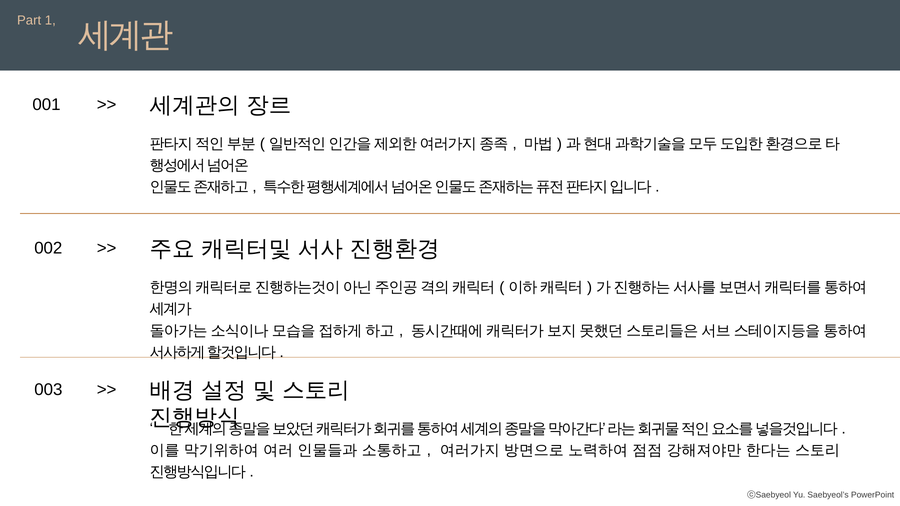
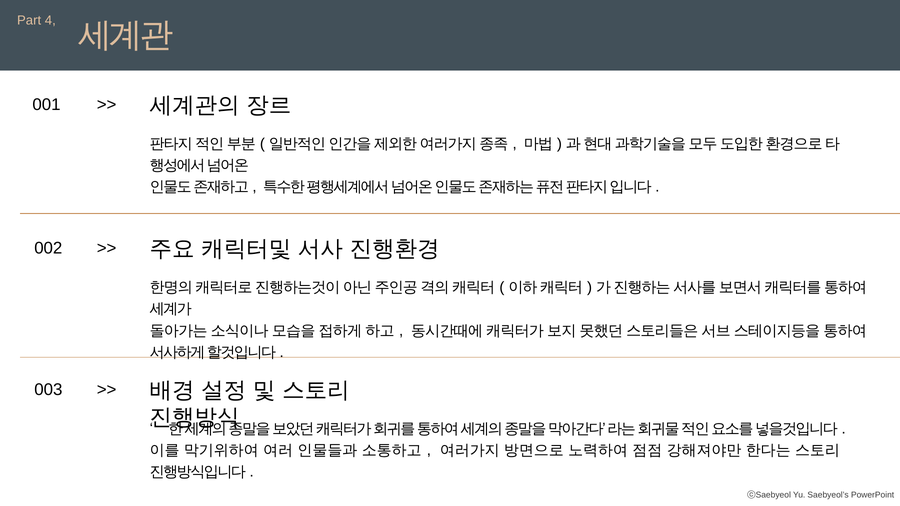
1: 1 -> 4
